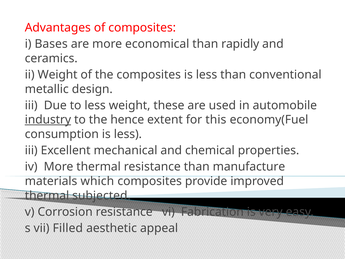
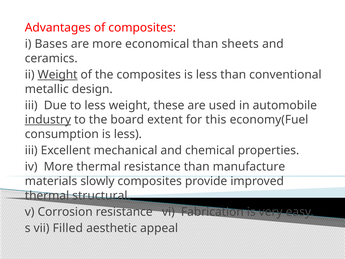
rapidly: rapidly -> sheets
Weight at (58, 75) underline: none -> present
hence: hence -> board
which: which -> slowly
subjected: subjected -> structural
